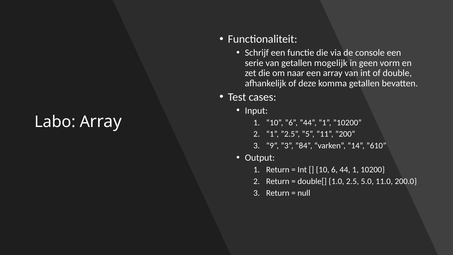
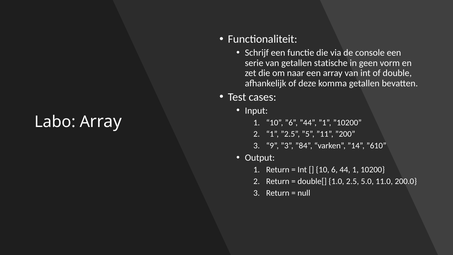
mogelijk: mogelijk -> statische
